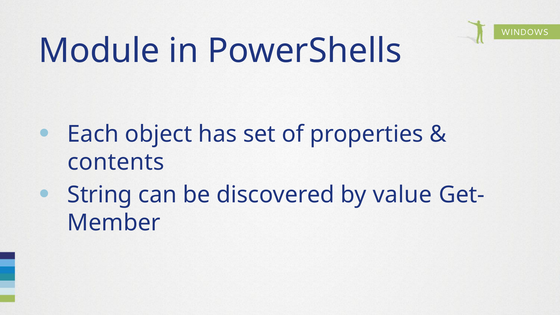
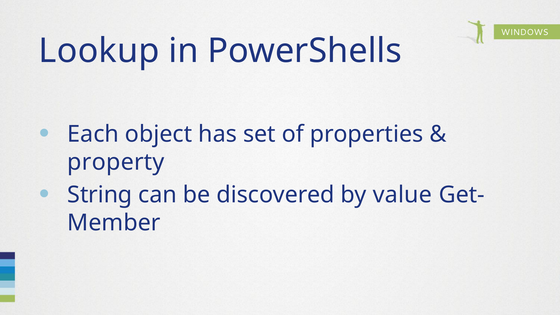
Module: Module -> Lookup
contents: contents -> property
